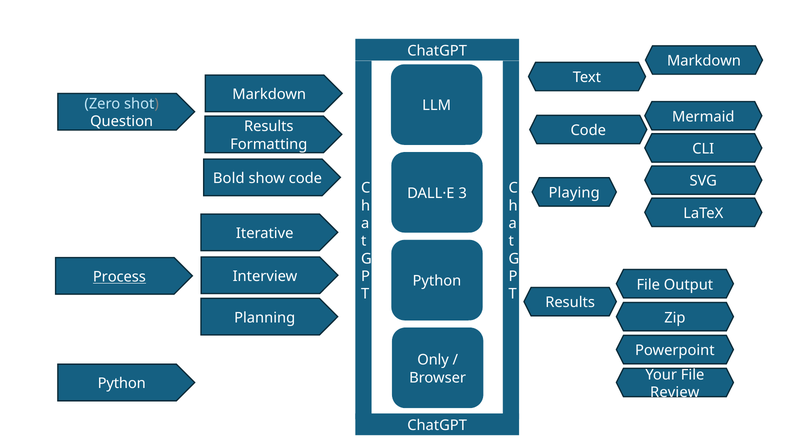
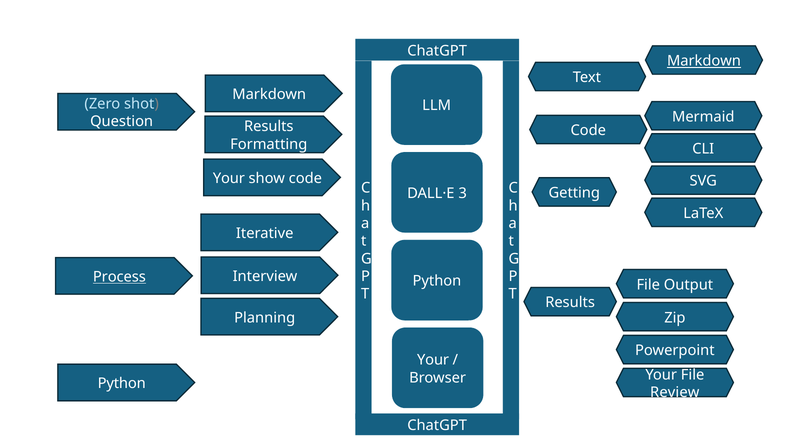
Markdown at (704, 61) underline: none -> present
Bold at (229, 178): Bold -> Your
Playing: Playing -> Getting
Only at (433, 360): Only -> Your
